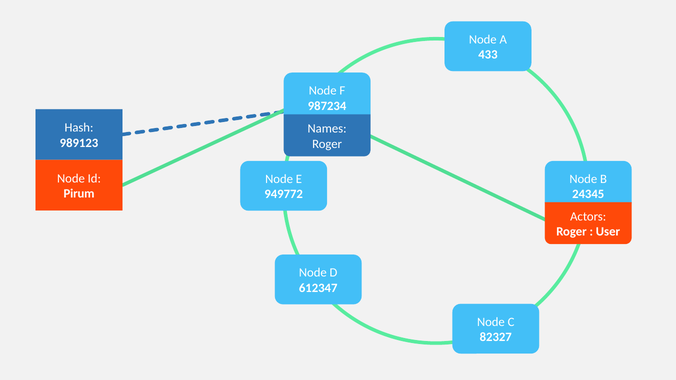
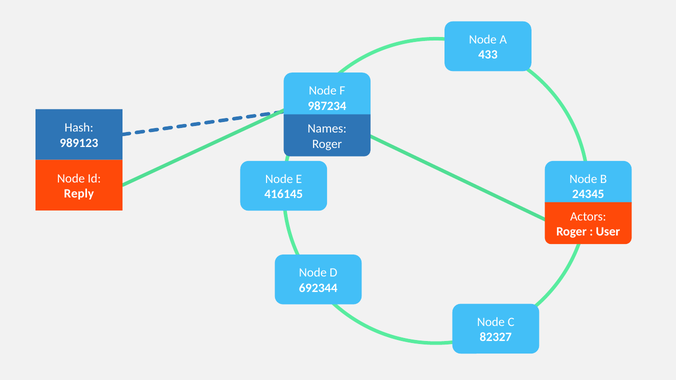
Pirum: Pirum -> Reply
949772: 949772 -> 416145
612347: 612347 -> 692344
